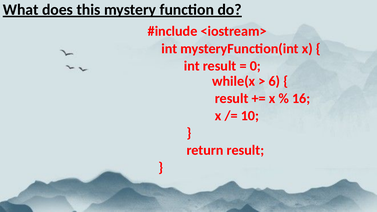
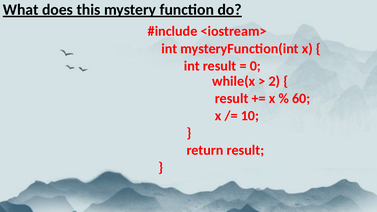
6: 6 -> 2
16: 16 -> 60
